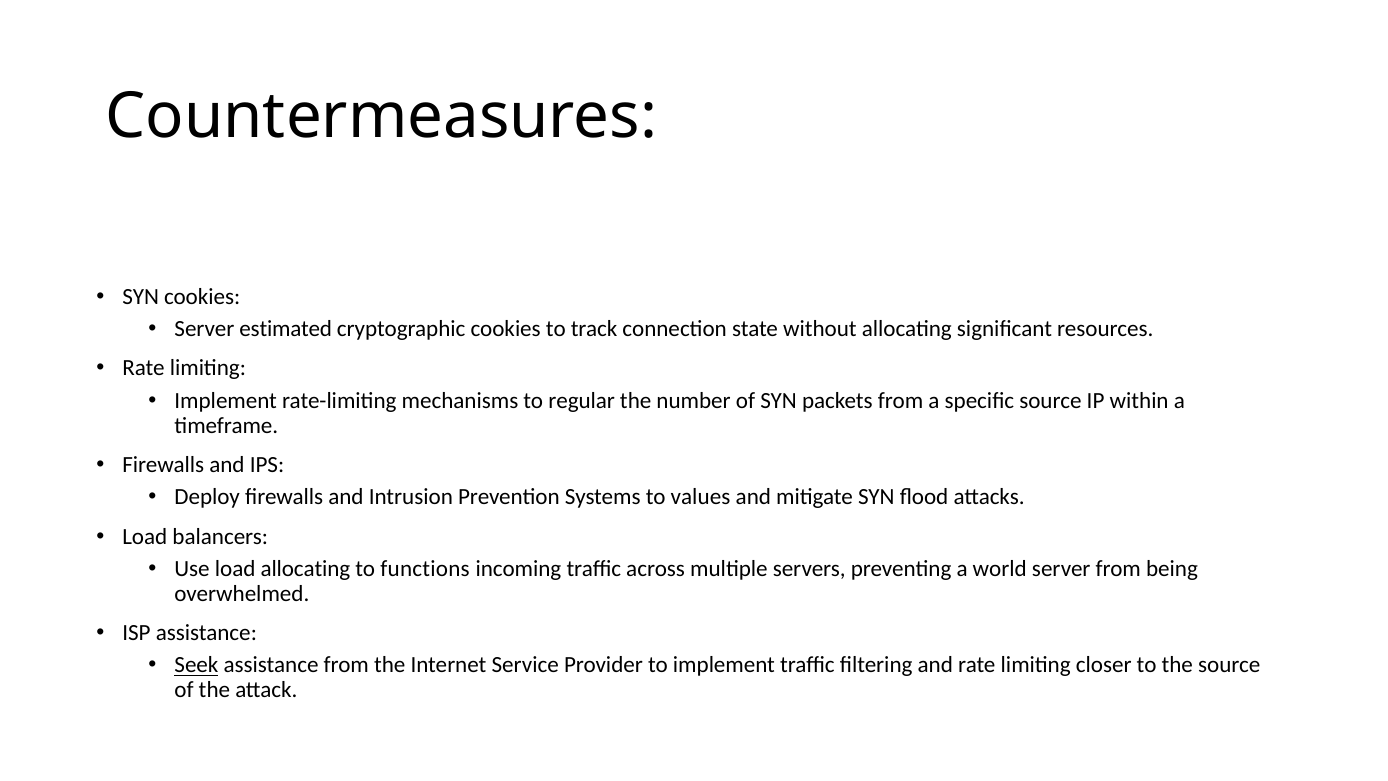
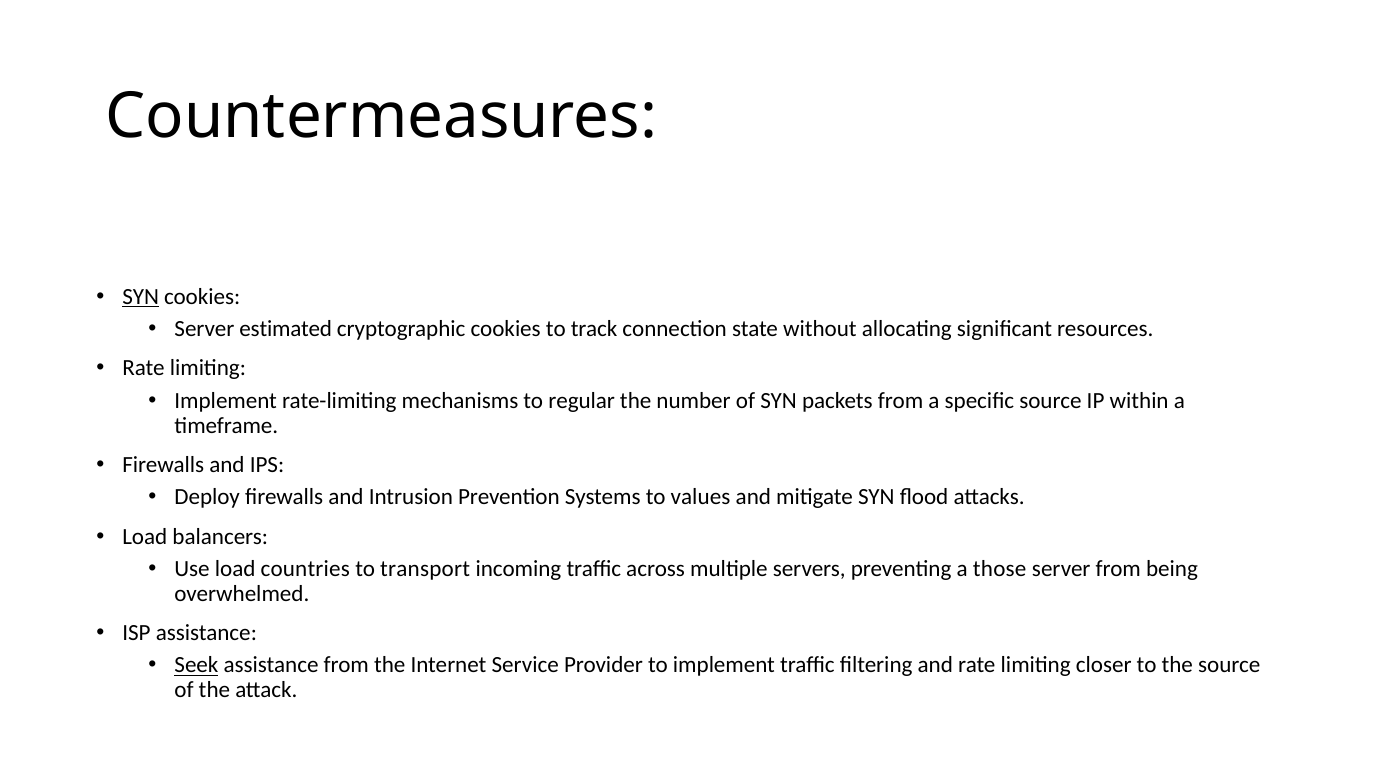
SYN at (141, 297) underline: none -> present
load allocating: allocating -> countries
functions: functions -> transport
world: world -> those
